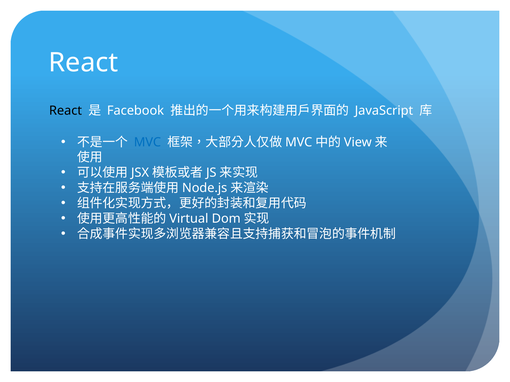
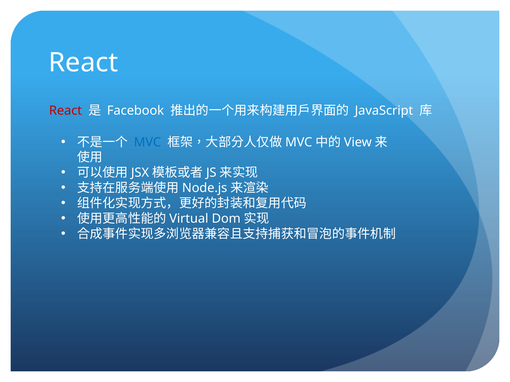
React at (66, 111) colour: black -> red
